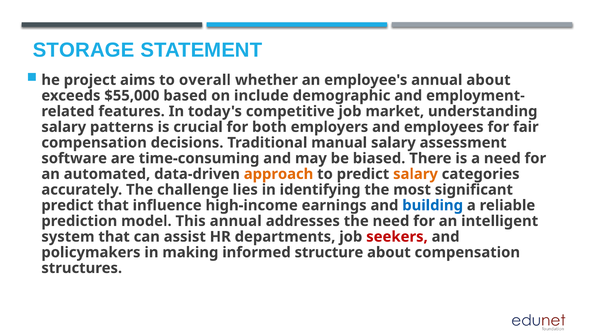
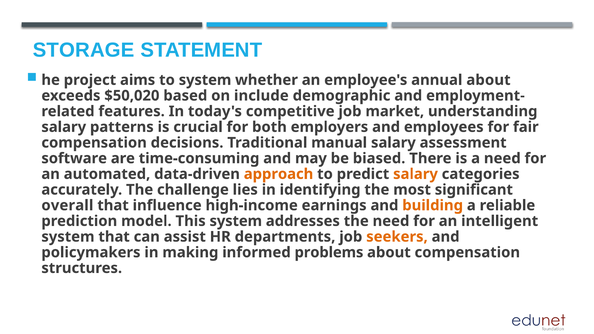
to overall: overall -> system
$55,000: $55,000 -> $50,020
predict at (67, 205): predict -> overall
building colour: blue -> orange
This annual: annual -> system
seekers colour: red -> orange
structure: structure -> problems
